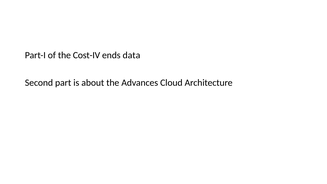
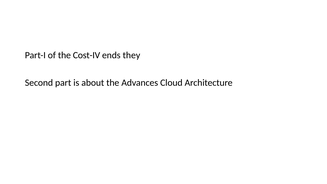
data: data -> they
